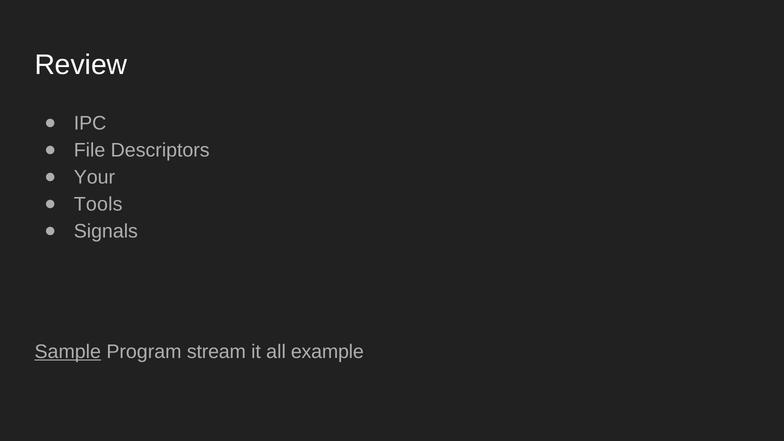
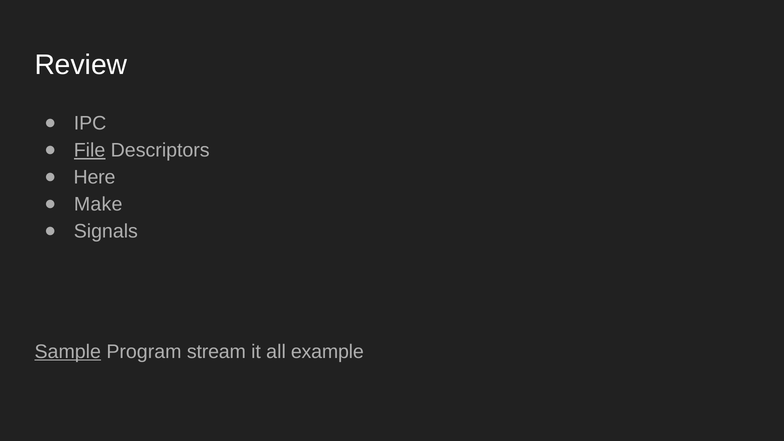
File underline: none -> present
Your: Your -> Here
Tools: Tools -> Make
